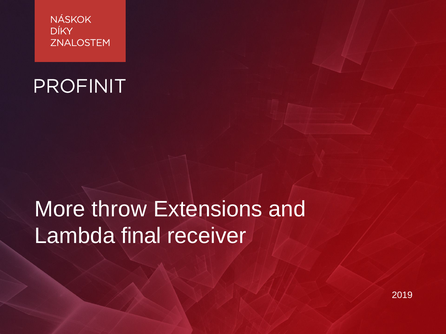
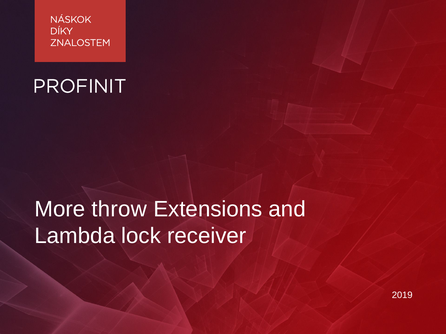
final: final -> lock
